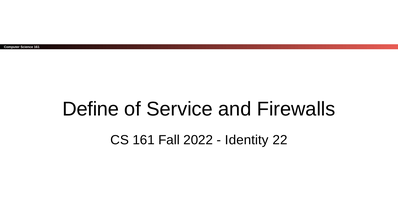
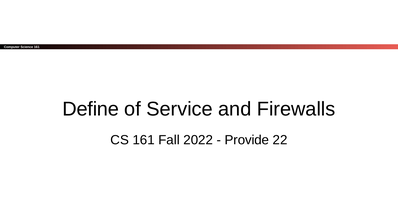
Identity: Identity -> Provide
